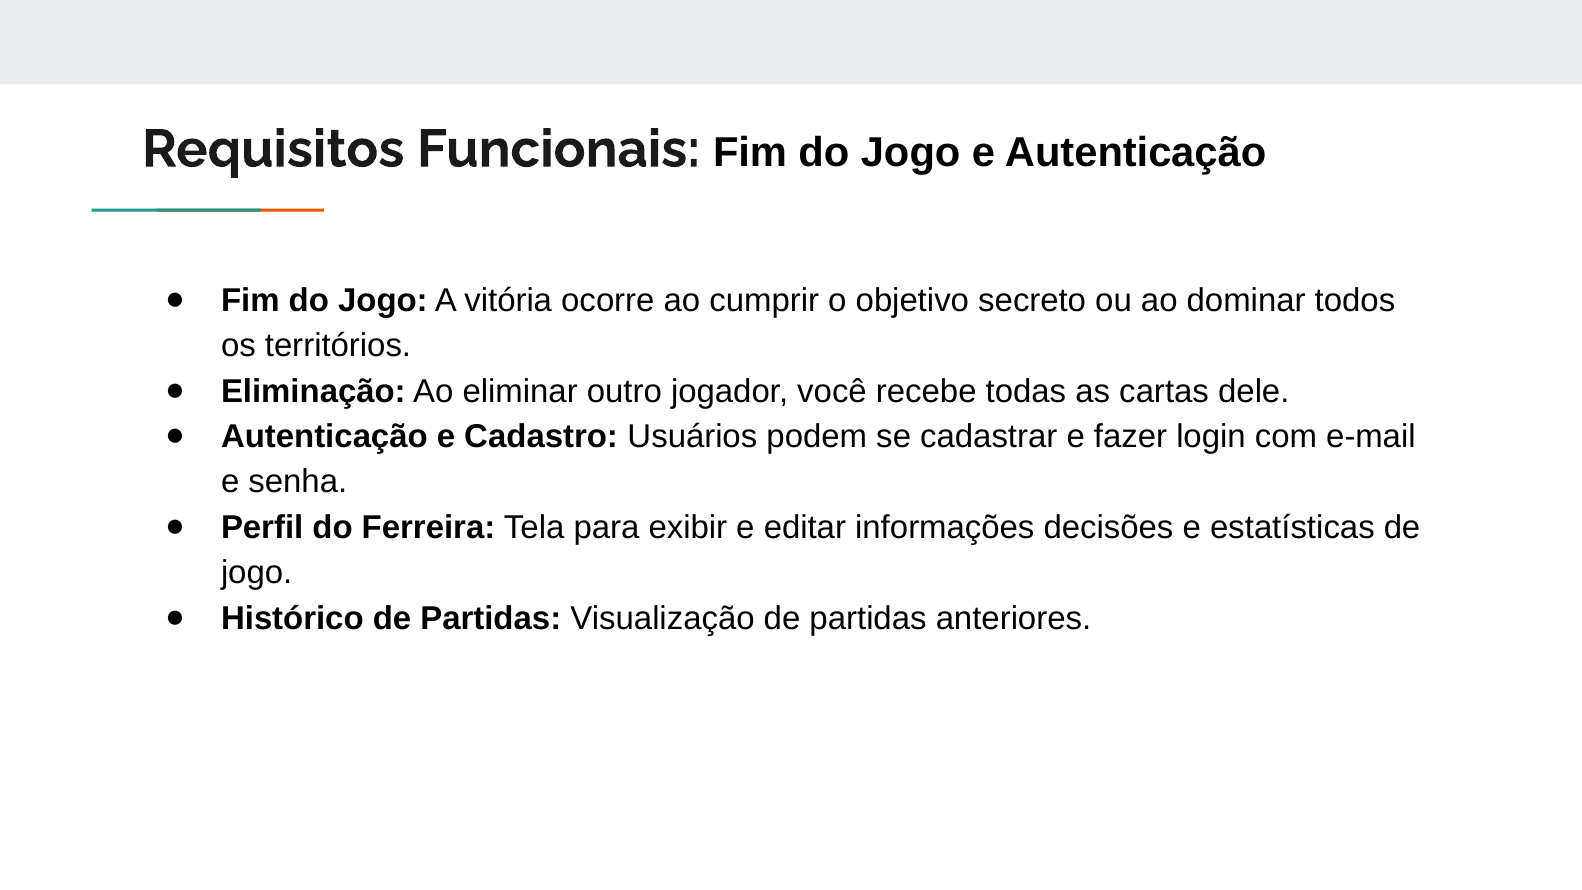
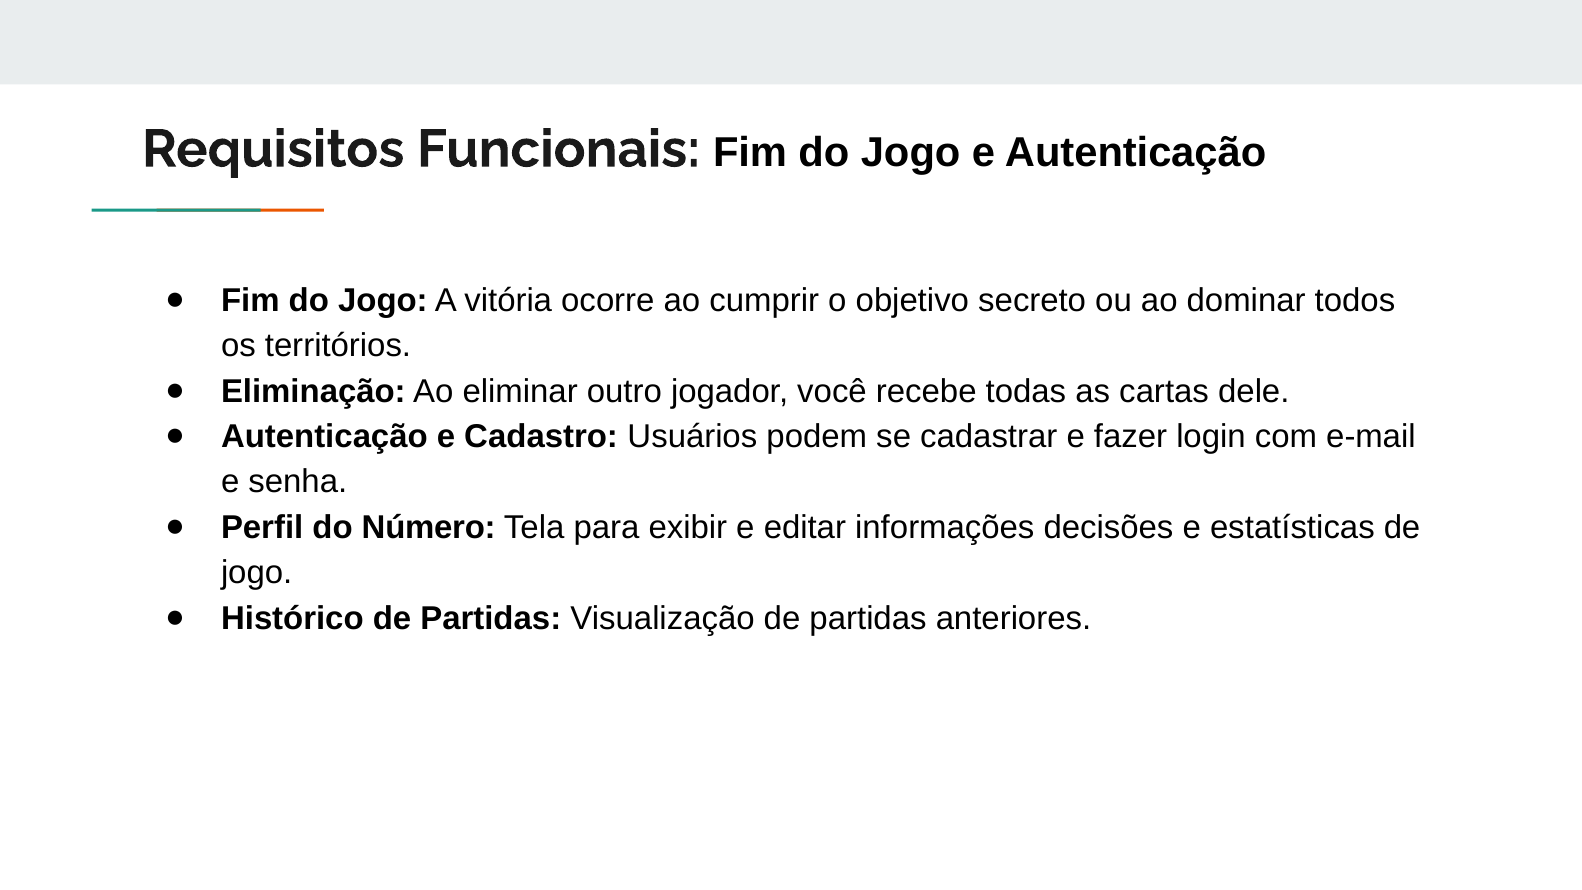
Ferreira: Ferreira -> Número
